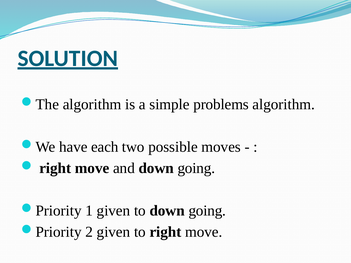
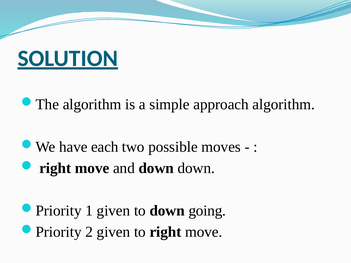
problems: problems -> approach
and down going: going -> down
